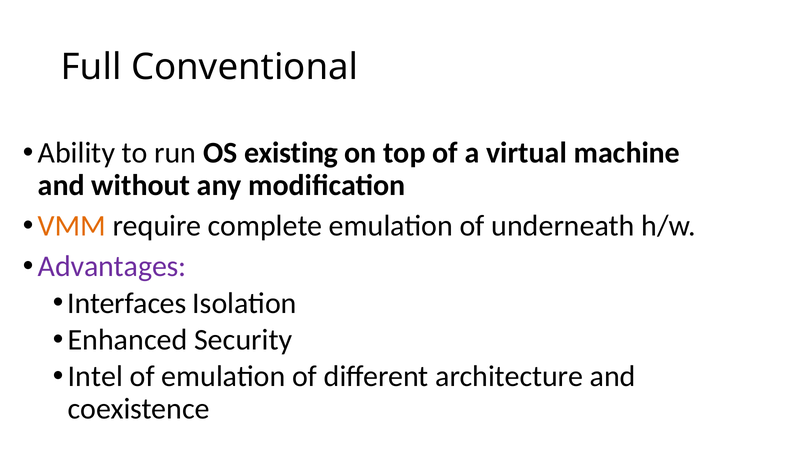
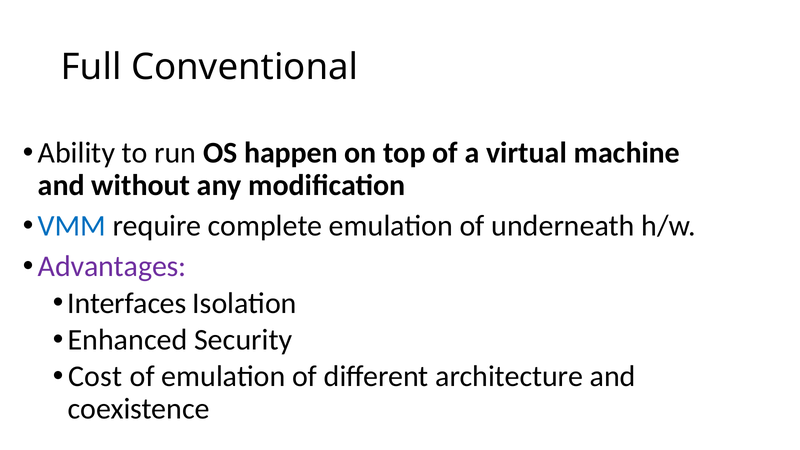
existing: existing -> happen
VMM colour: orange -> blue
Intel: Intel -> Cost
